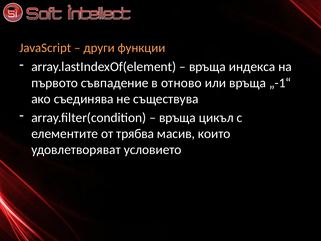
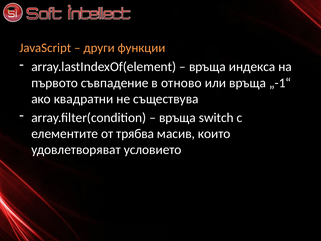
съединява: съединява -> квадратни
цикъл: цикъл -> switch
